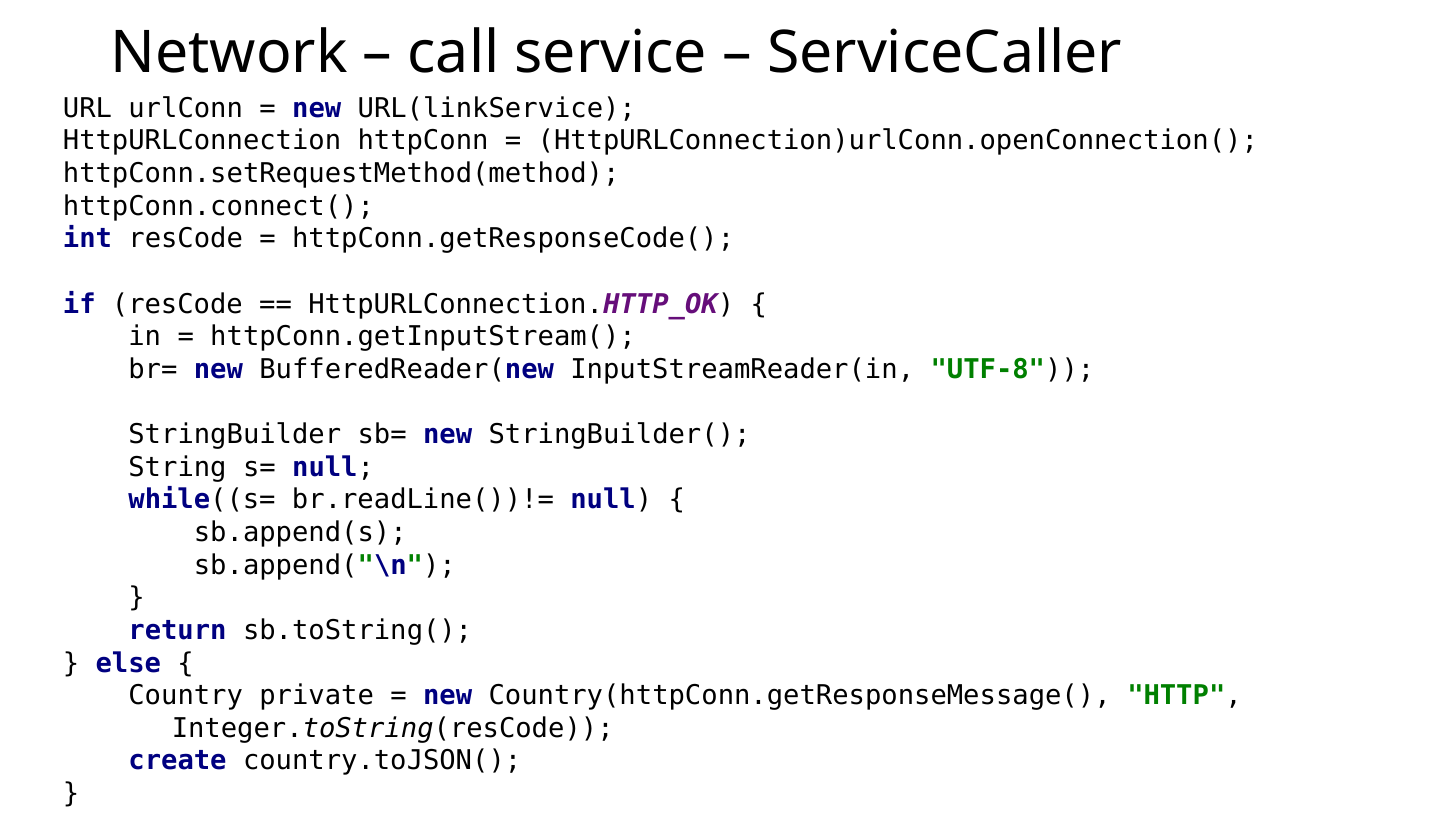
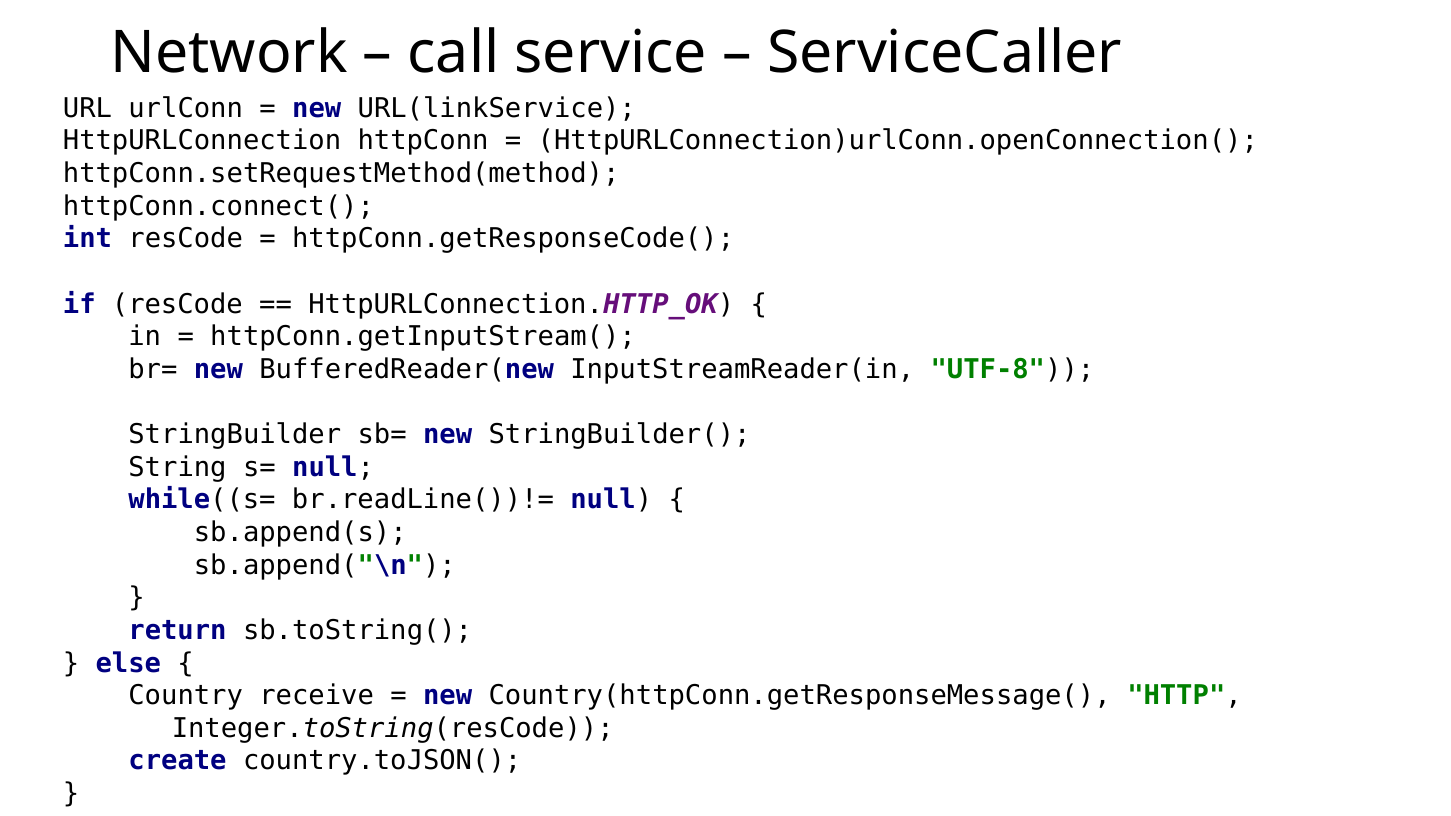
private: private -> receive
